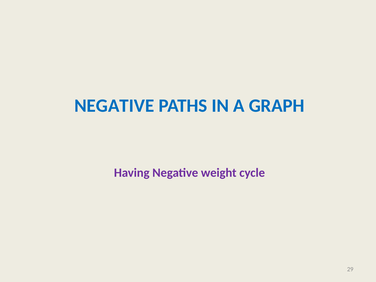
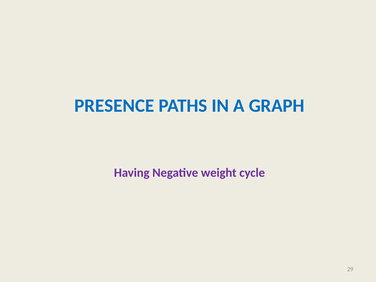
NEGATIVE at (114, 106): NEGATIVE -> PRESENCE
